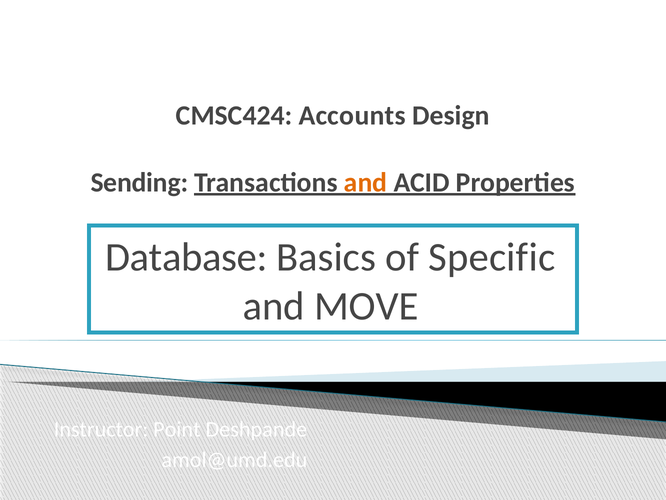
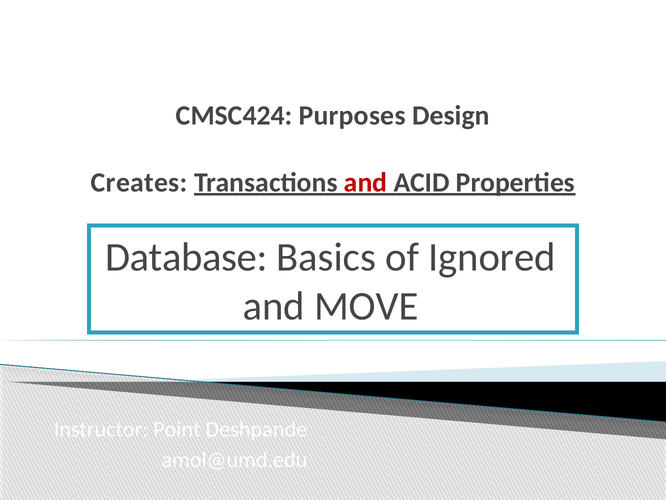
Accounts: Accounts -> Purposes
Sending: Sending -> Creates
and at (366, 182) colour: orange -> red
Specific: Specific -> Ignored
